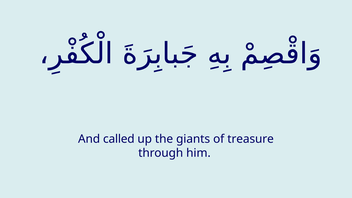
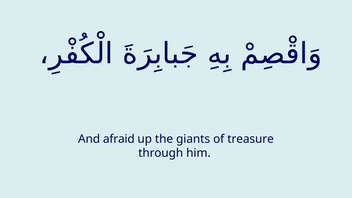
called: called -> afraid
